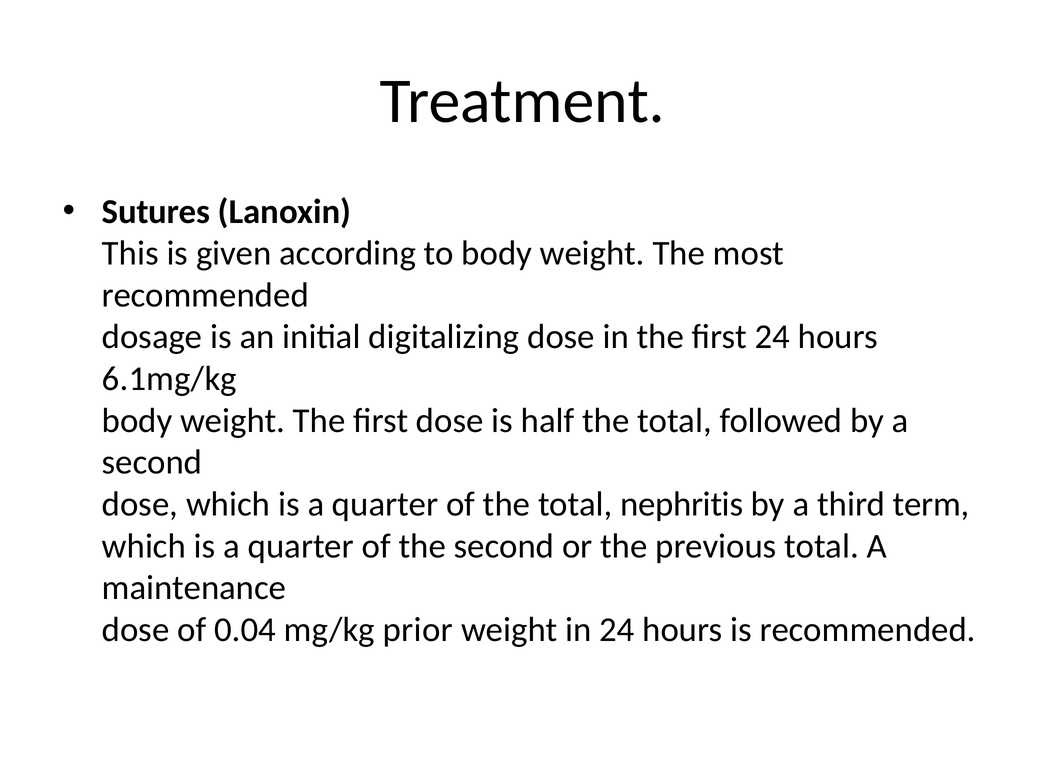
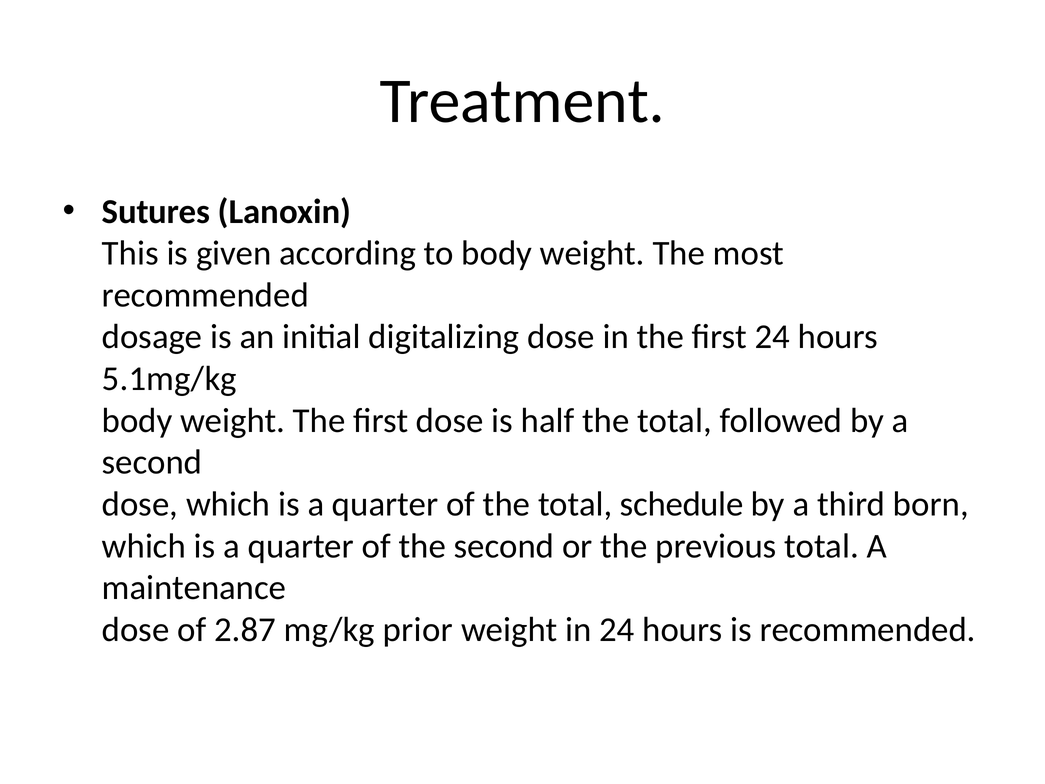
6.1mg/kg: 6.1mg/kg -> 5.1mg/kg
nephritis: nephritis -> schedule
term: term -> born
0.04: 0.04 -> 2.87
